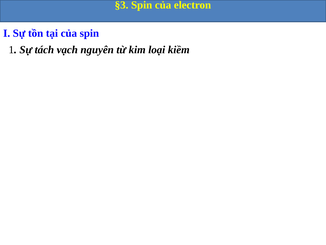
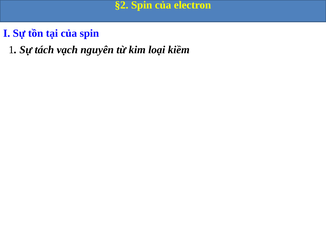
§3: §3 -> §2
